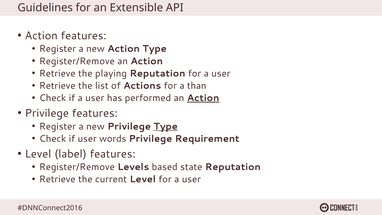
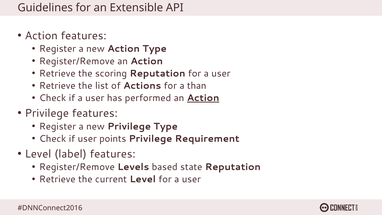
playing: playing -> scoring
Type at (166, 126) underline: present -> none
words: words -> points
